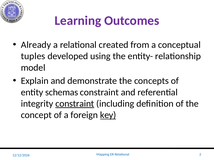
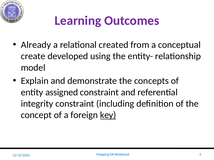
tuples: tuples -> create
schemas: schemas -> assigned
constraint at (75, 104) underline: present -> none
